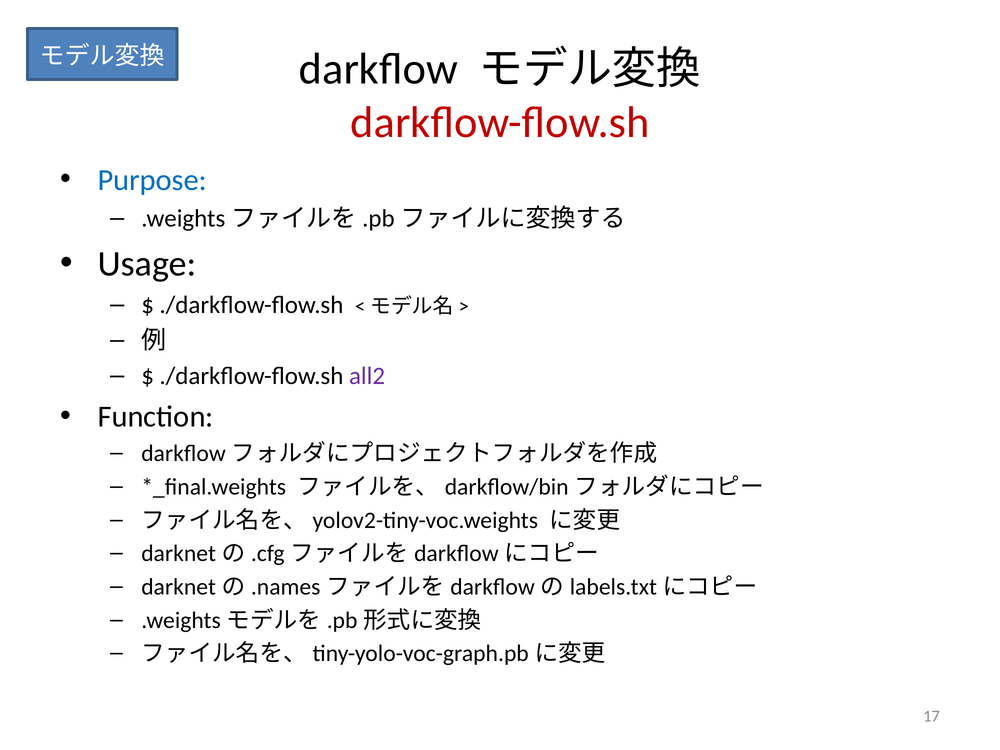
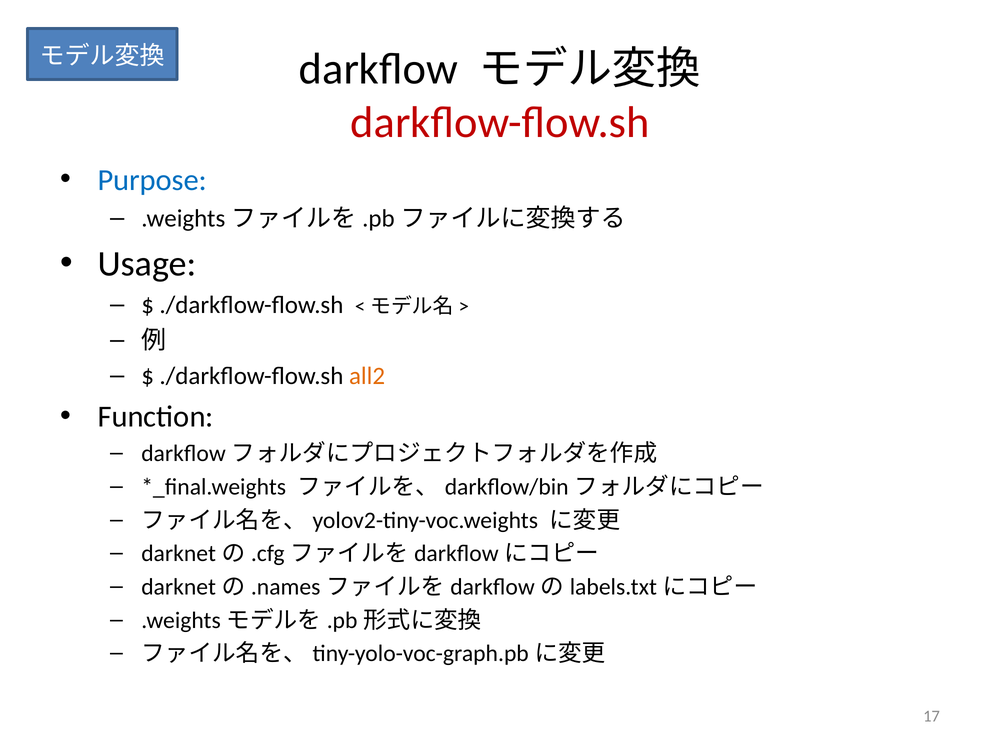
all2 colour: purple -> orange
